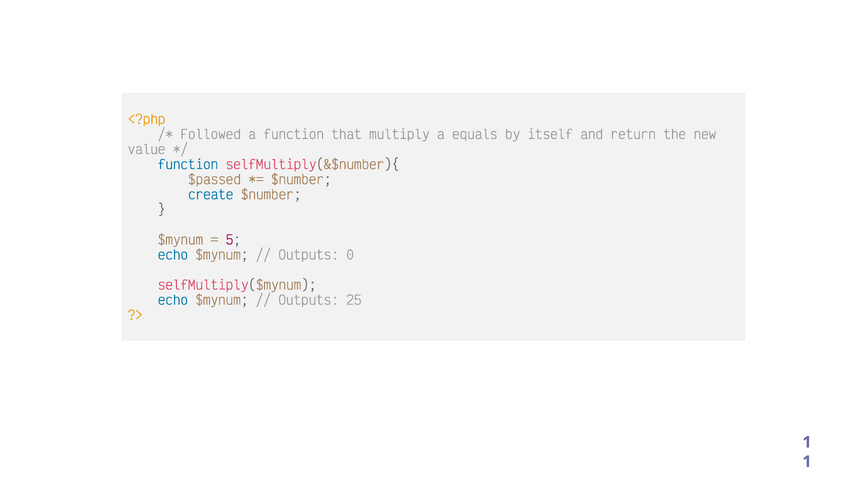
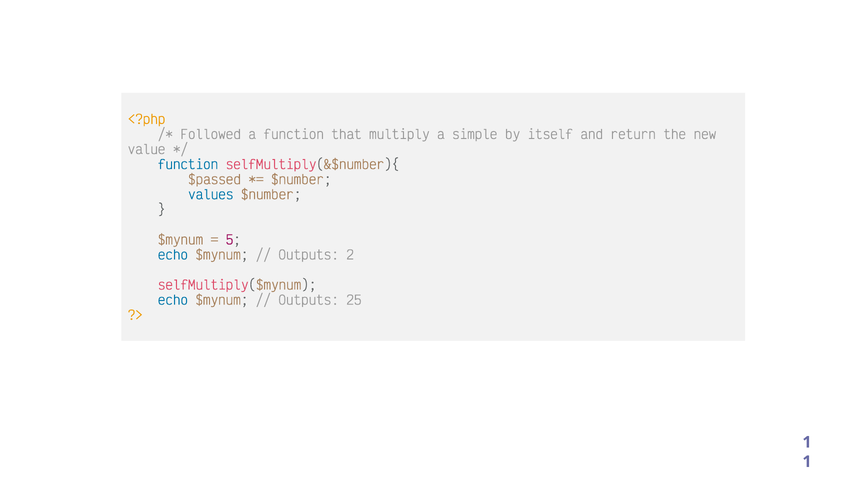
equals: equals -> simple
create: create -> values
0: 0 -> 2
